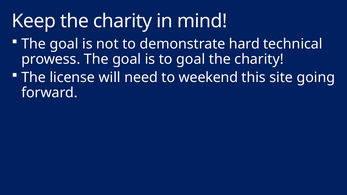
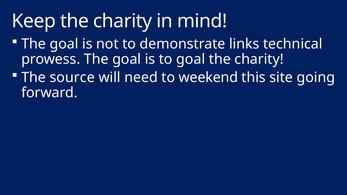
hard: hard -> links
license: license -> source
